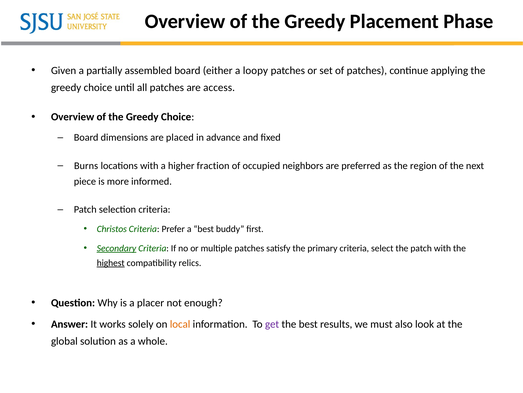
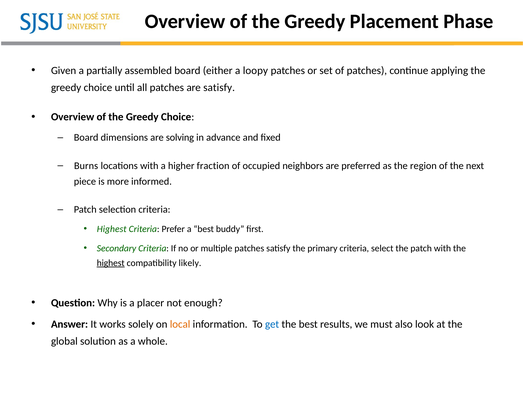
are access: access -> satisfy
placed: placed -> solving
Christos at (112, 229): Christos -> Highest
Secondary underline: present -> none
relics: relics -> likely
get colour: purple -> blue
